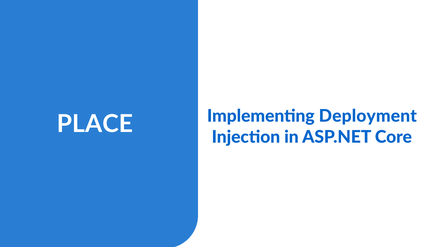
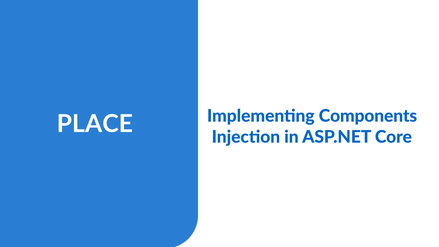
Deployment: Deployment -> Components
